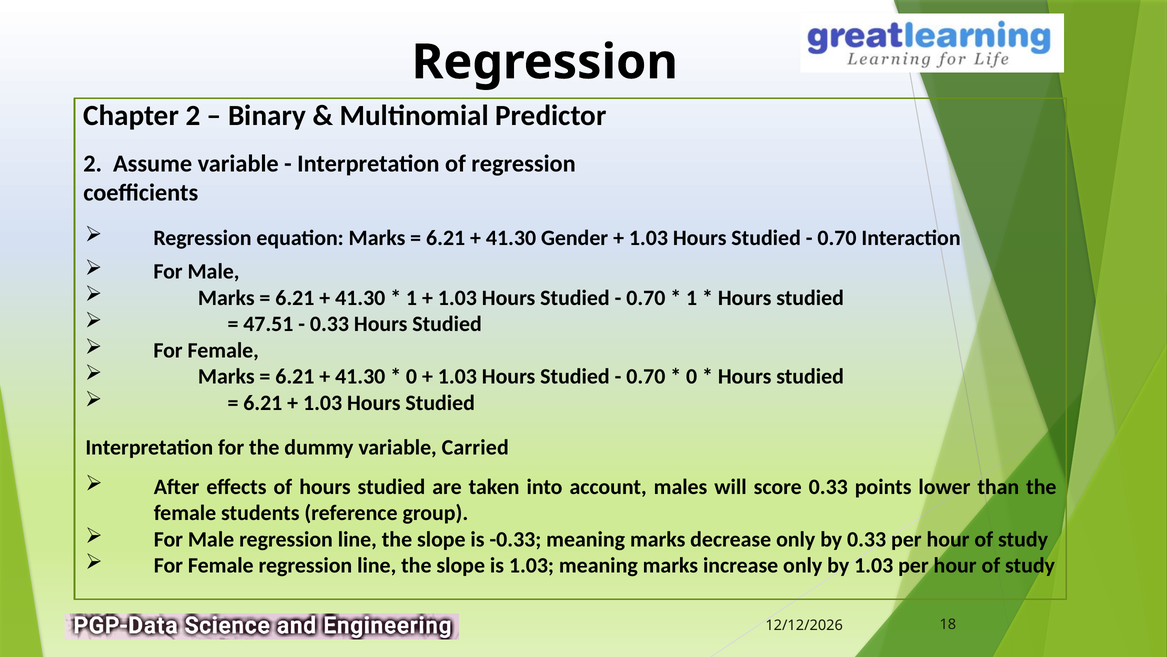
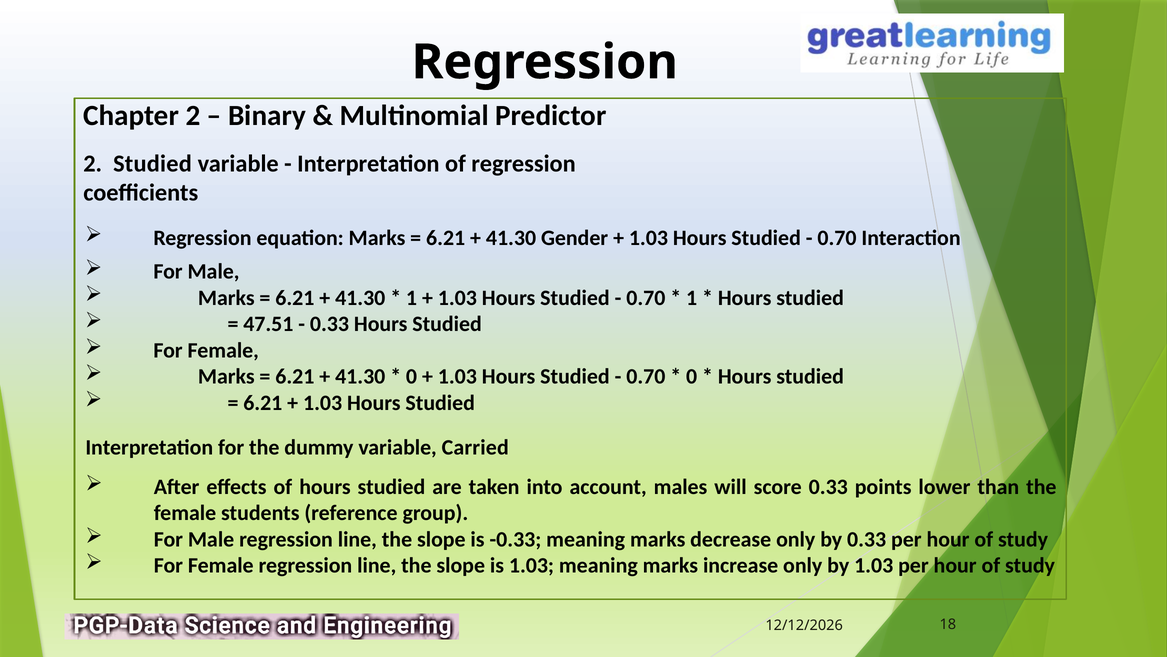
2 Assume: Assume -> Studied
